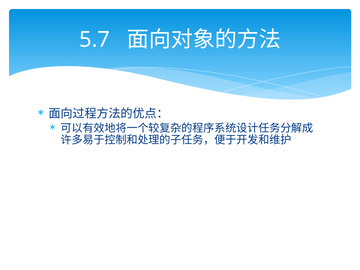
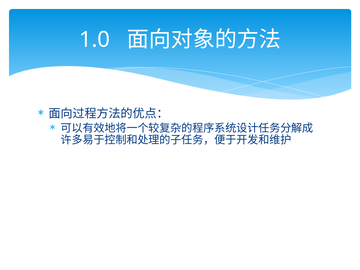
5.7: 5.7 -> 1.0
